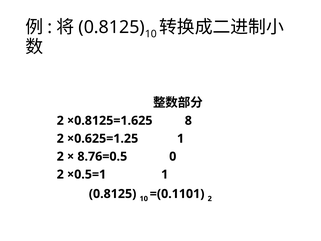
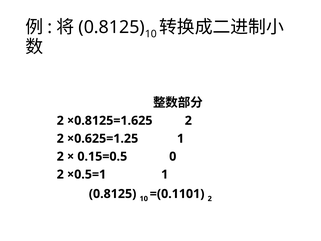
×0.8125=1.625 8: 8 -> 2
8.76=0.5: 8.76=0.5 -> 0.15=0.5
